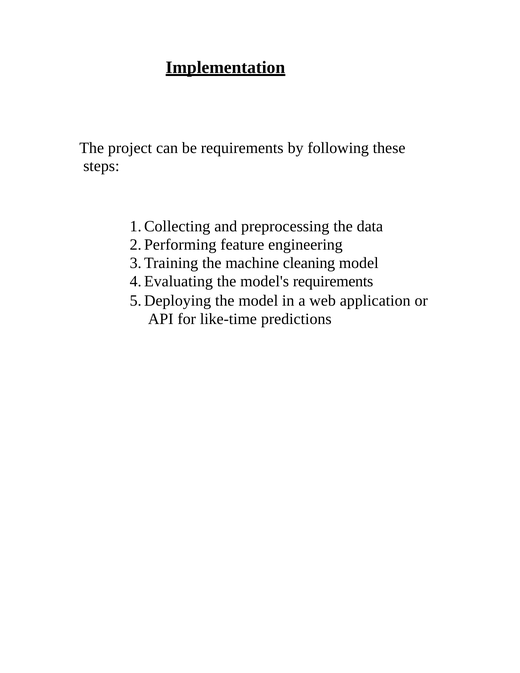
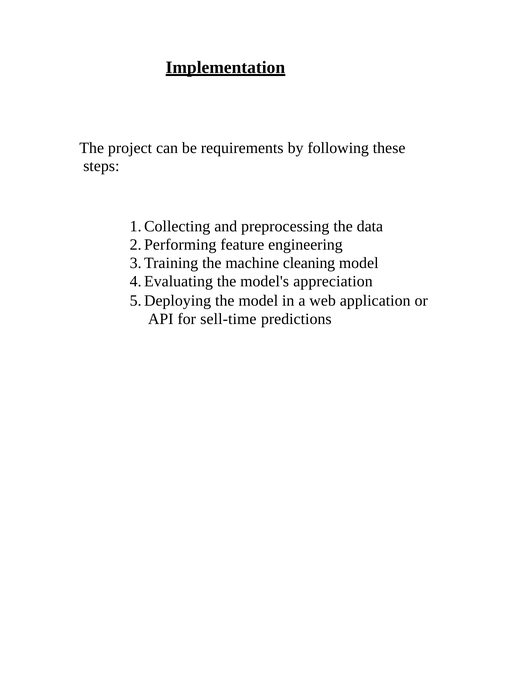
model's requirements: requirements -> appreciation
like-time: like-time -> sell-time
